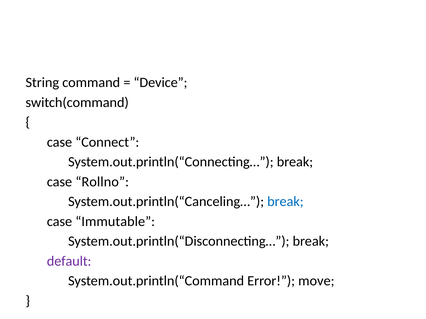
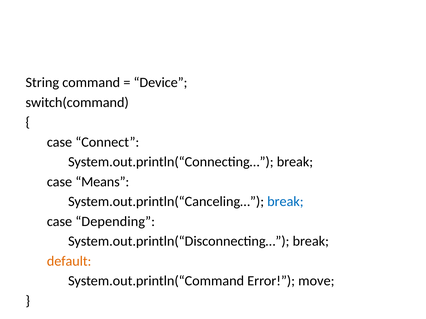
Rollno: Rollno -> Means
Immutable: Immutable -> Depending
default colour: purple -> orange
